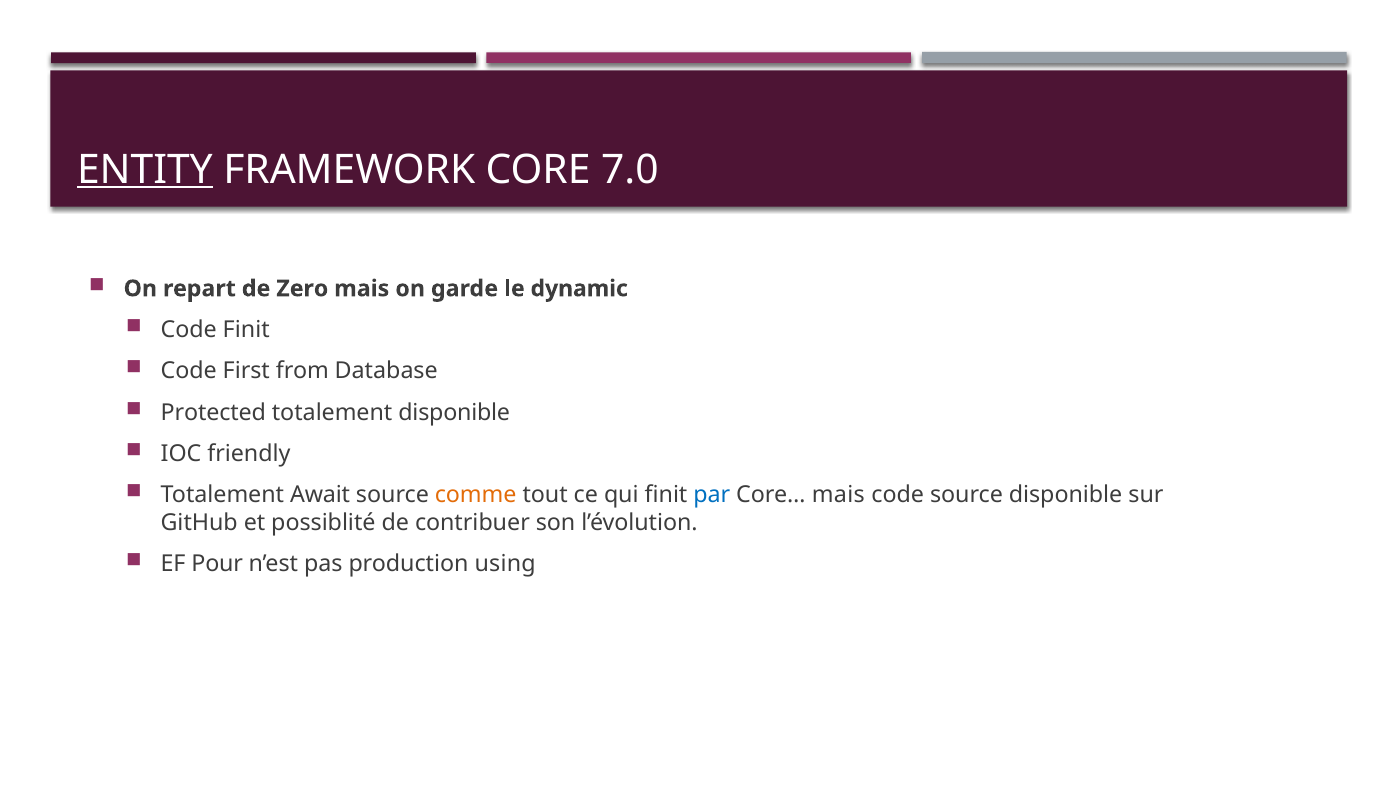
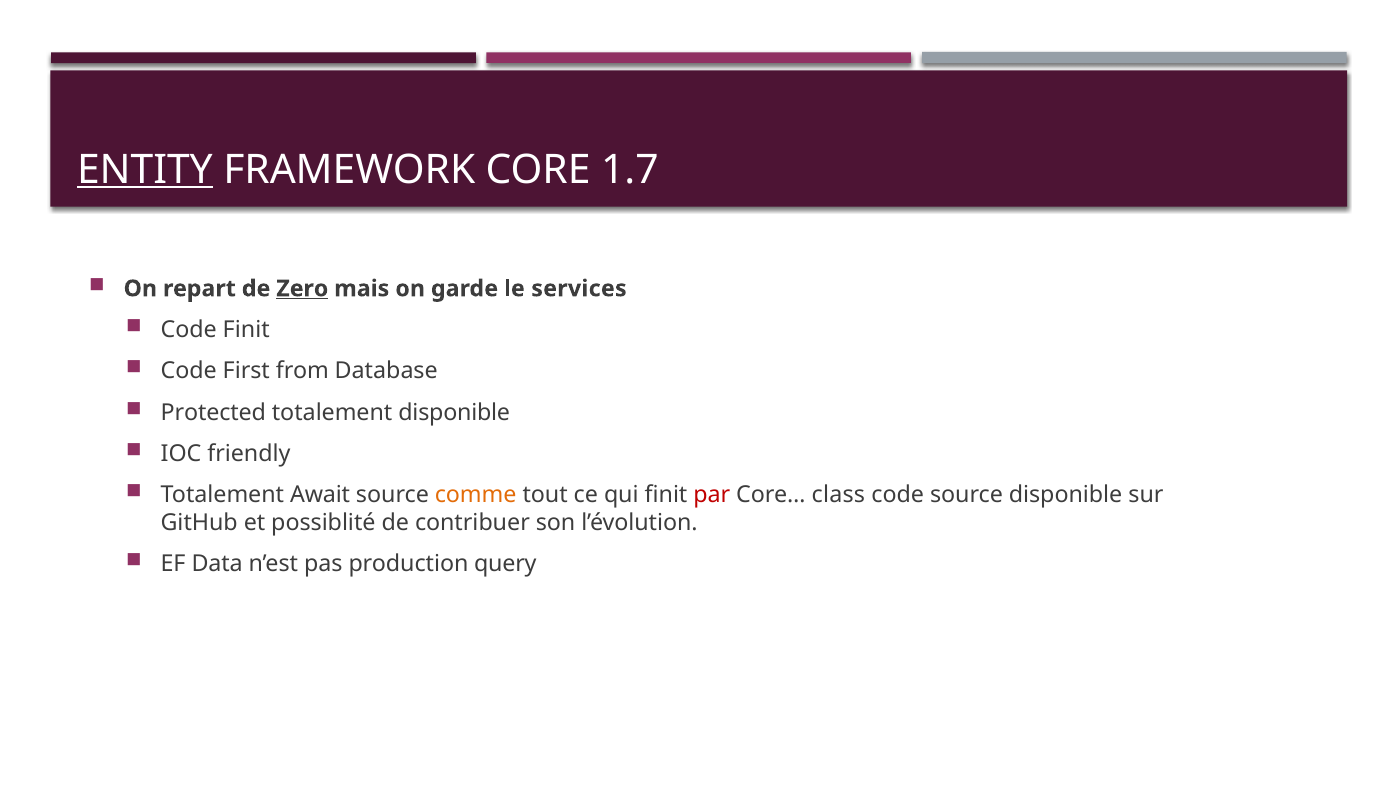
7.0: 7.0 -> 1.7
Zero underline: none -> present
dynamic: dynamic -> services
par colour: blue -> red
Core… mais: mais -> class
Pour: Pour -> Data
using: using -> query
